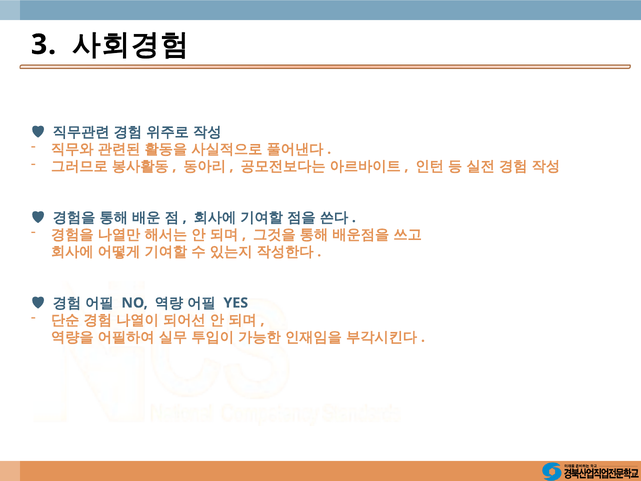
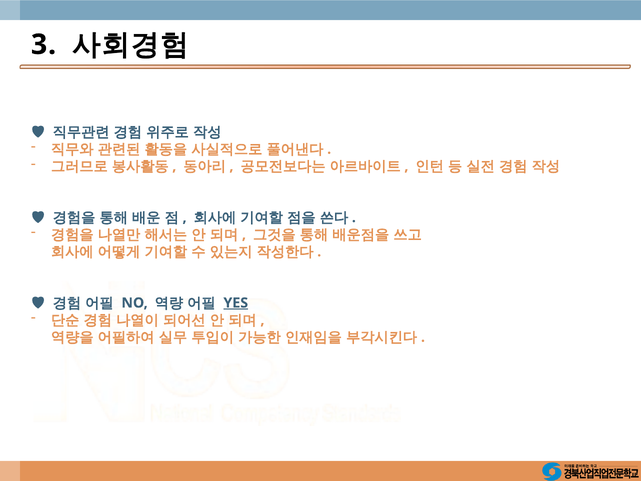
YES underline: none -> present
